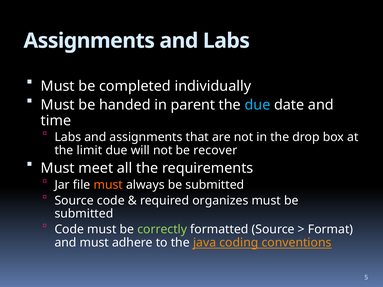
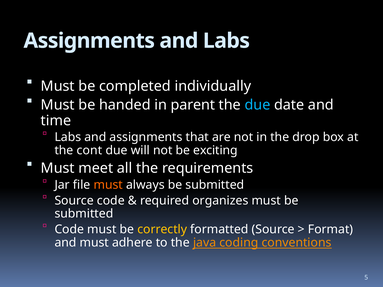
limit: limit -> cont
recover: recover -> exciting
correctly colour: light green -> yellow
